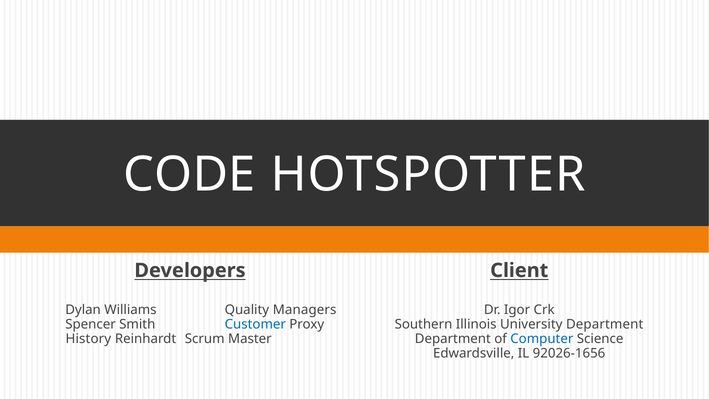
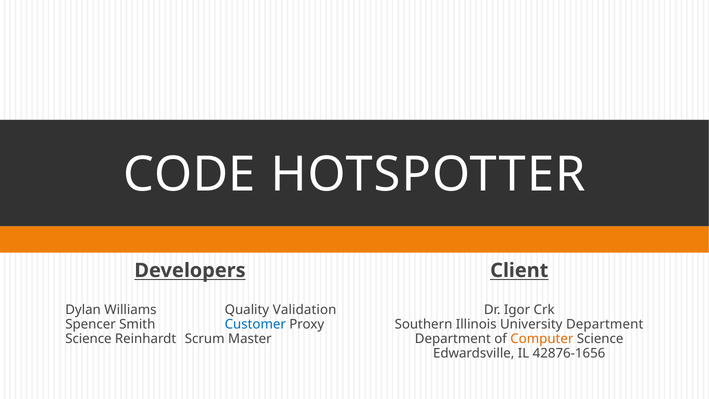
Managers: Managers -> Validation
History at (88, 339): History -> Science
Computer colour: blue -> orange
92026-1656: 92026-1656 -> 42876-1656
